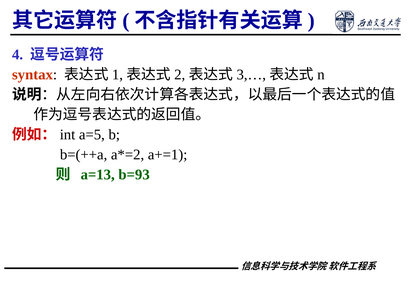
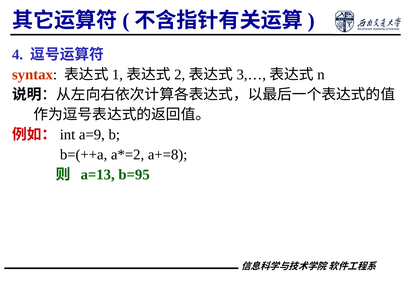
a=5: a=5 -> a=9
a+=1: a+=1 -> a+=8
b=93: b=93 -> b=95
